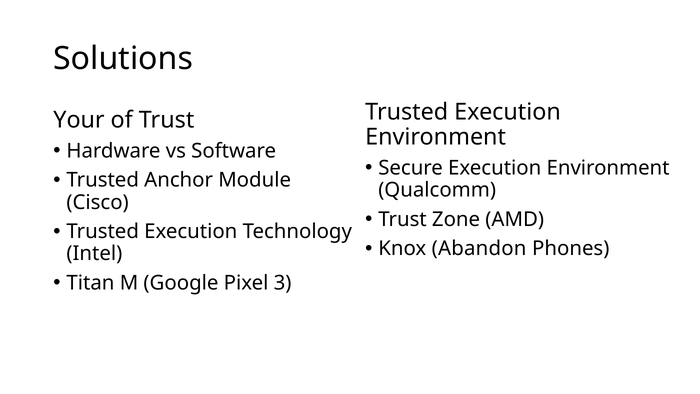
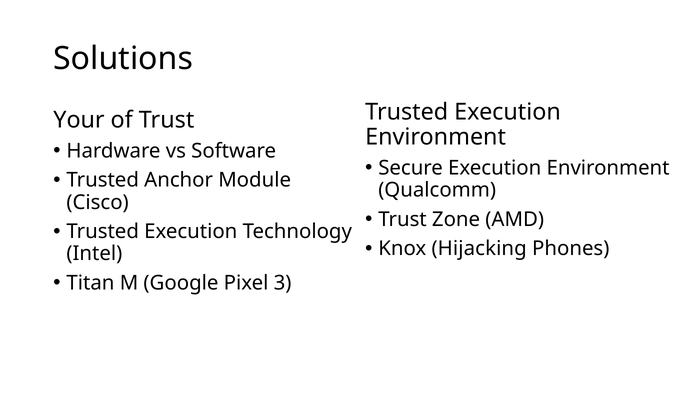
Abandon: Abandon -> Hijacking
